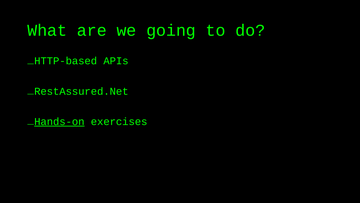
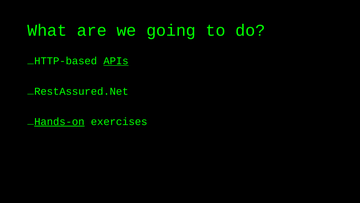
APIs underline: none -> present
